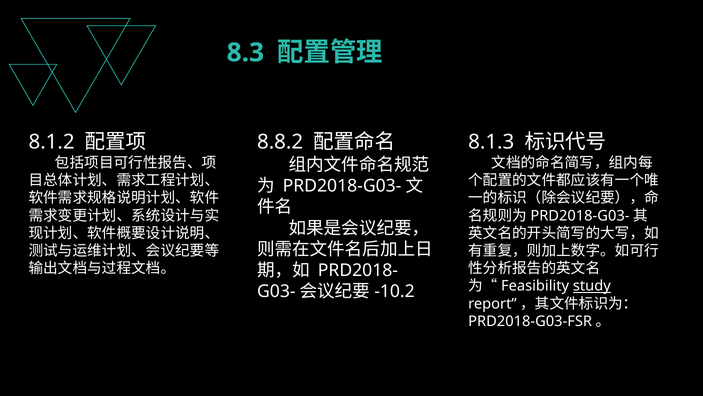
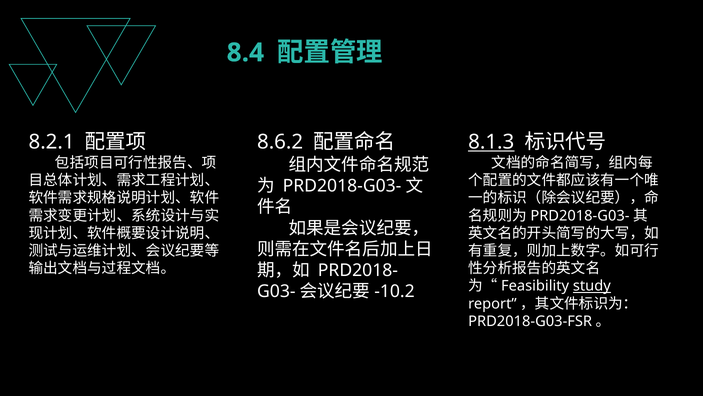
8.3: 8.3 -> 8.4
8.1.2: 8.1.2 -> 8.2.1
8.8.2: 8.8.2 -> 8.6.2
8.1.3 underline: none -> present
